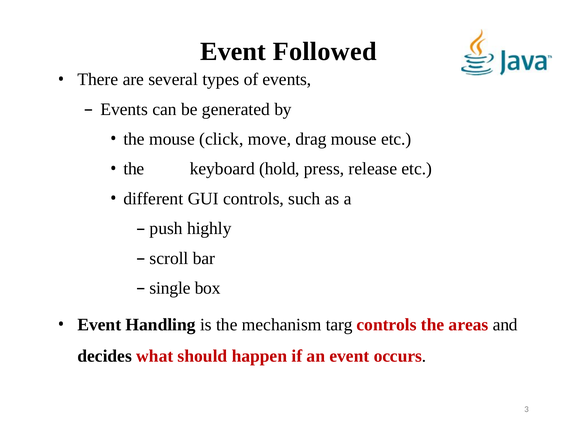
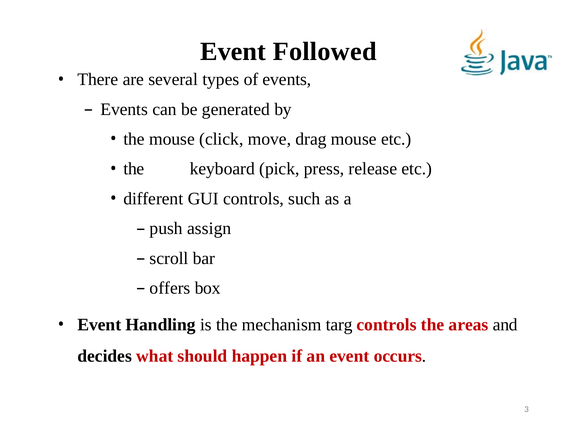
hold: hold -> pick
highly: highly -> assign
single: single -> offers
